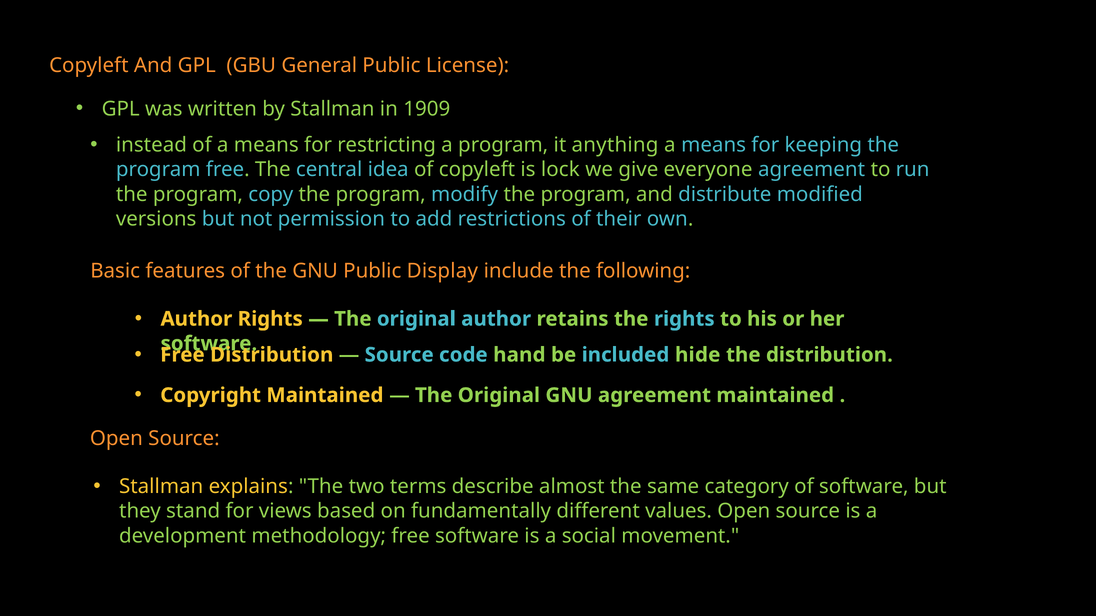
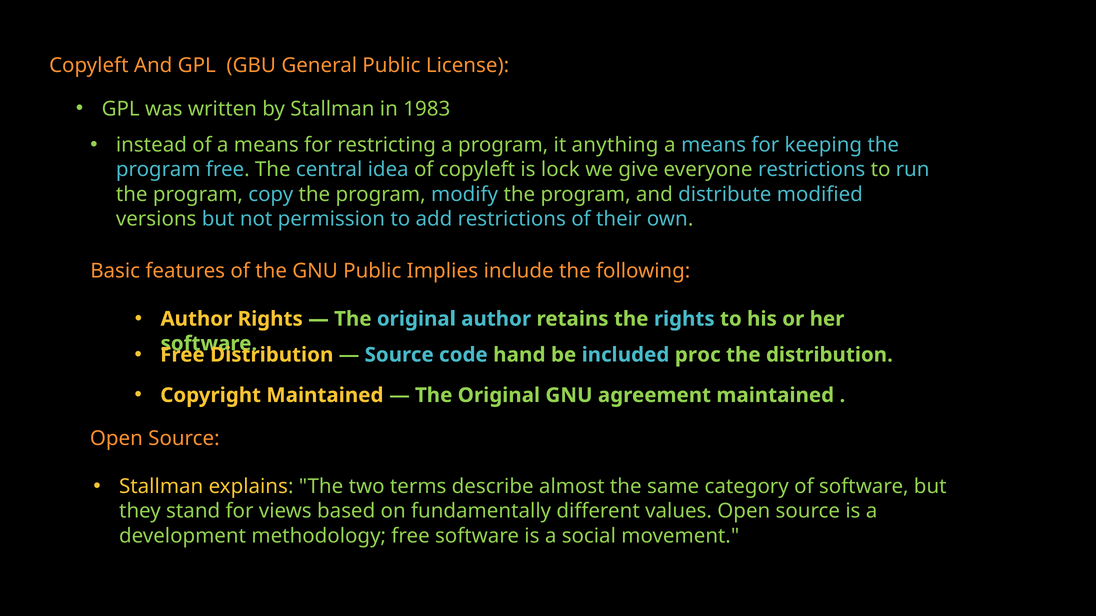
1909: 1909 -> 1983
everyone agreement: agreement -> restrictions
Display: Display -> Implies
hide: hide -> proc
